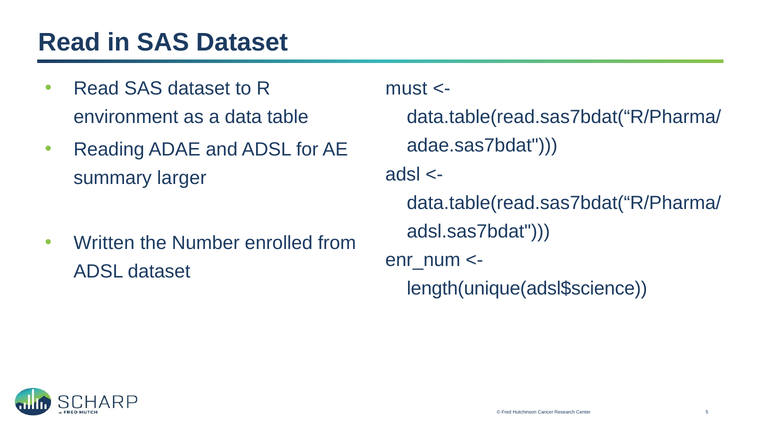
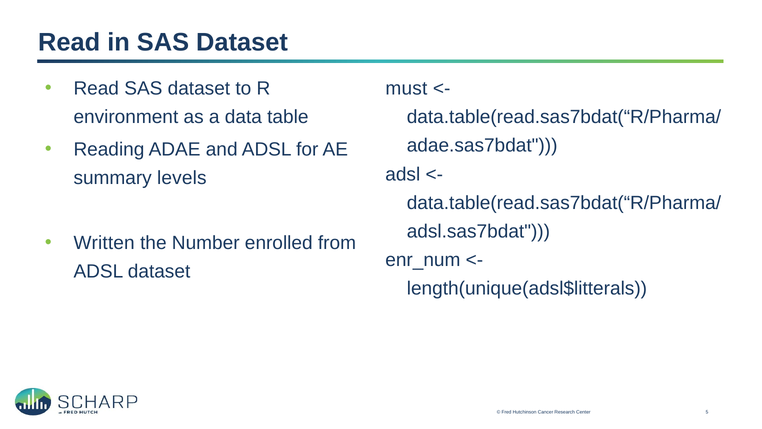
larger: larger -> levels
length(unique(adsl$science: length(unique(adsl$science -> length(unique(adsl$litterals
